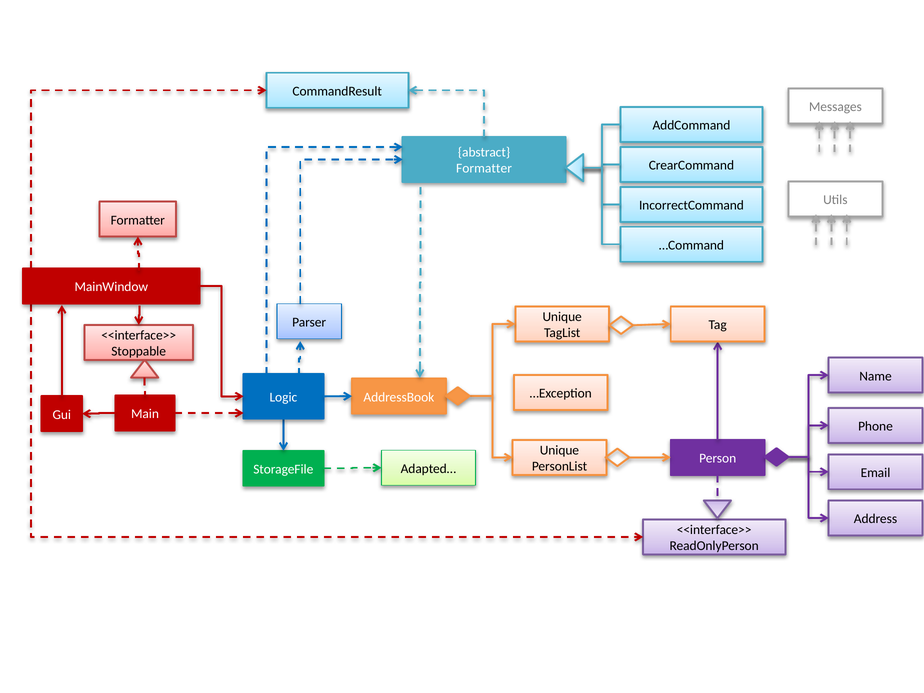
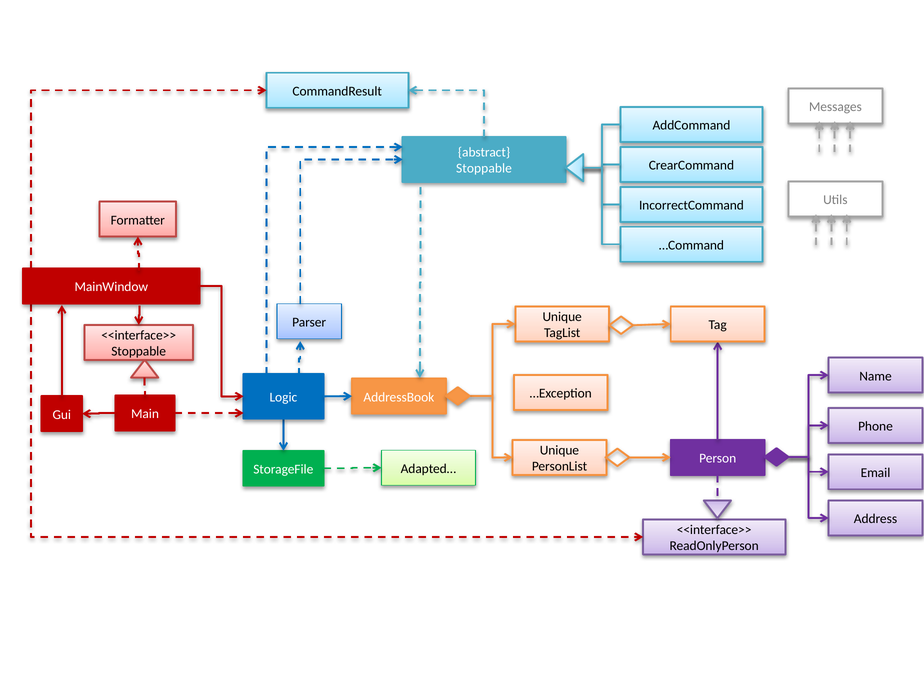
Formatter at (484, 168): Formatter -> Stoppable
